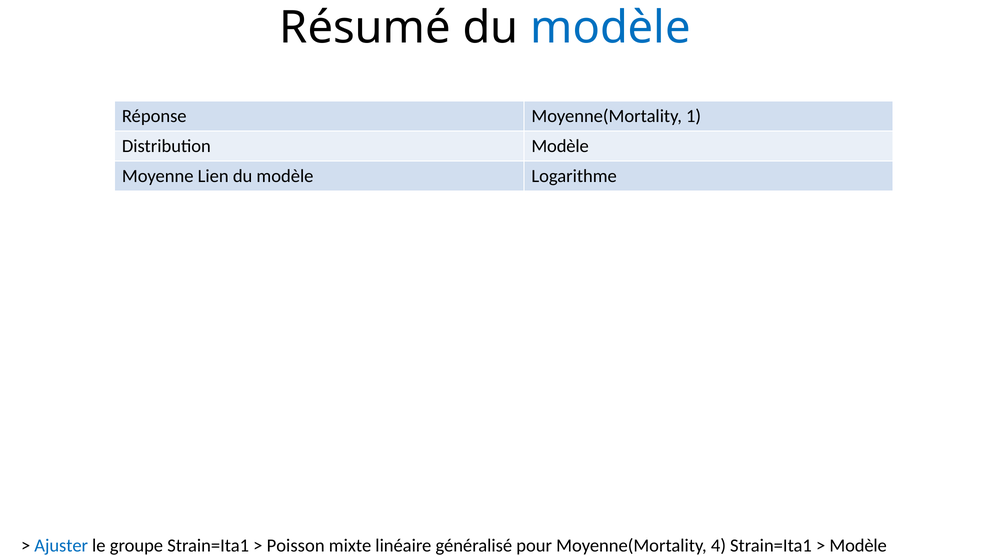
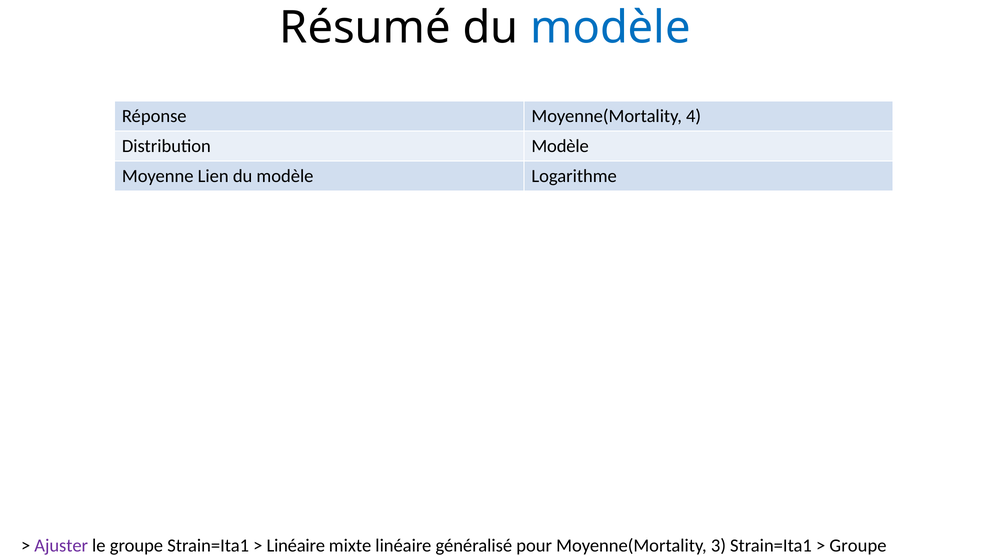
1: 1 -> 4
Ajuster colour: blue -> purple
Poisson at (296, 546): Poisson -> Linéaire
4: 4 -> 3
Modèle at (858, 546): Modèle -> Groupe
